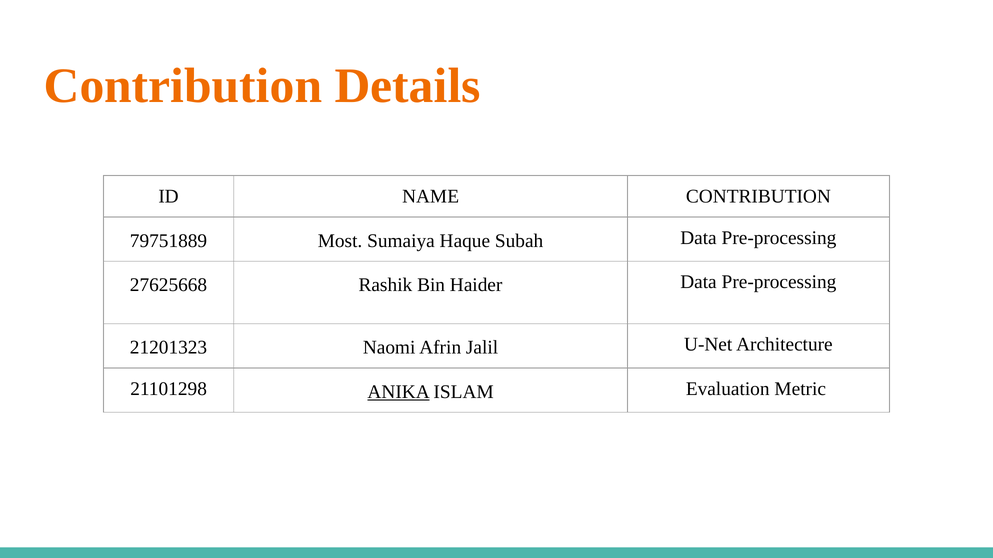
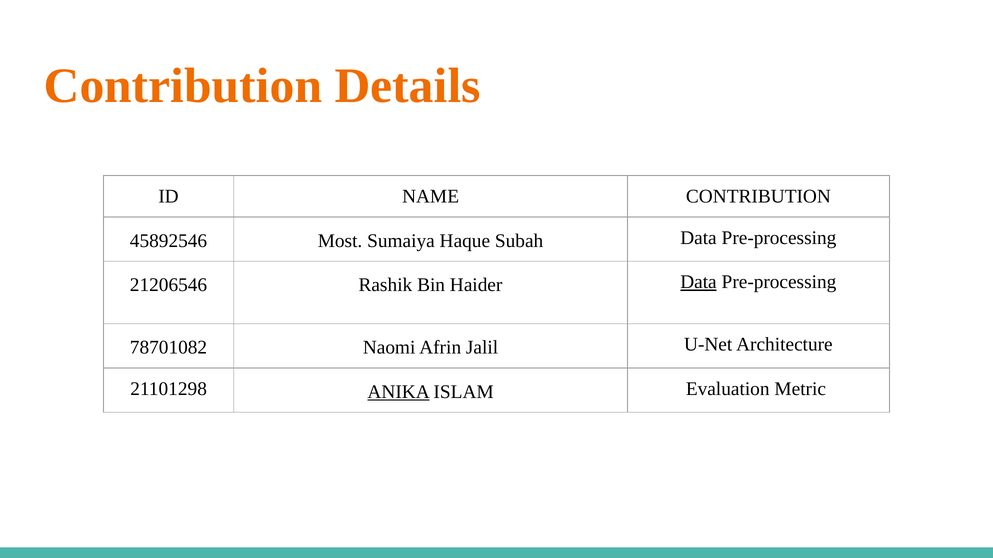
79751889: 79751889 -> 45892546
27625668: 27625668 -> 21206546
Data at (698, 282) underline: none -> present
21201323: 21201323 -> 78701082
